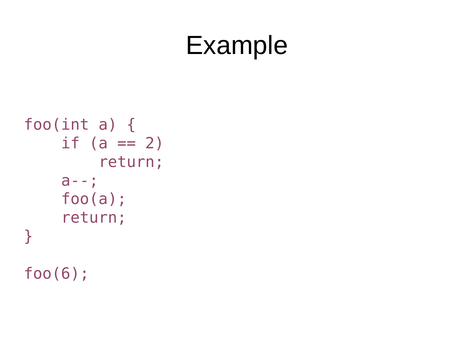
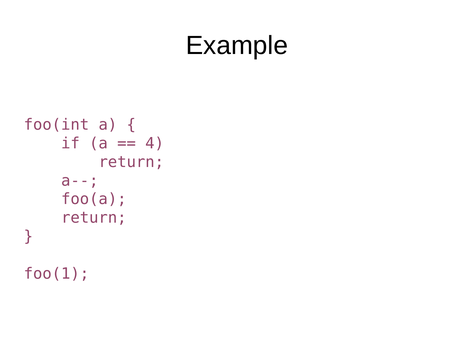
2: 2 -> 4
foo(6: foo(6 -> foo(1
